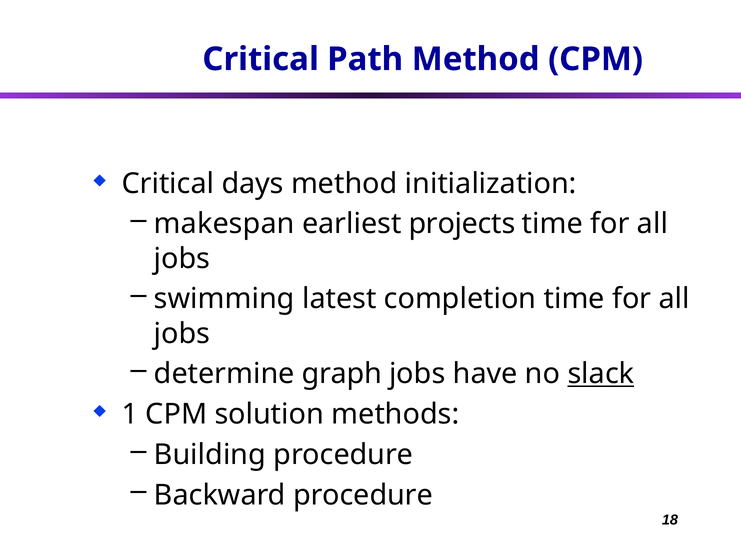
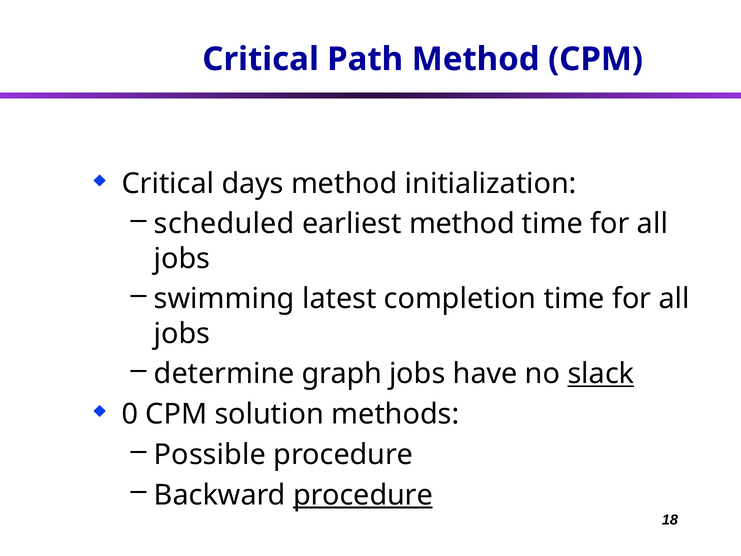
makespan: makespan -> scheduled
earliest projects: projects -> method
1: 1 -> 0
Building: Building -> Possible
procedure at (363, 495) underline: none -> present
